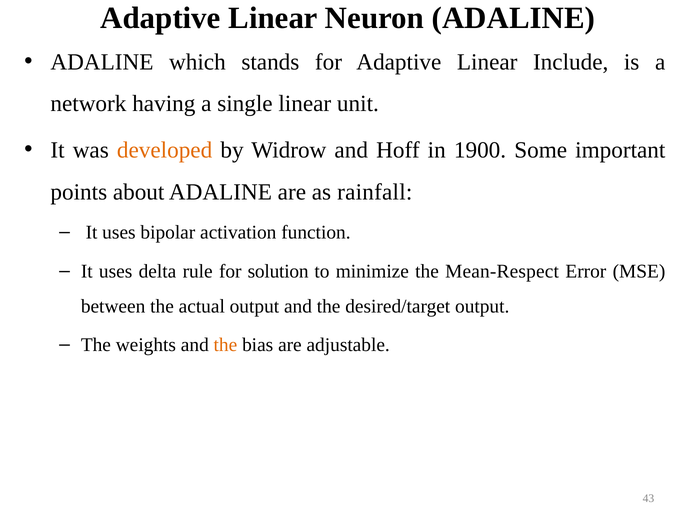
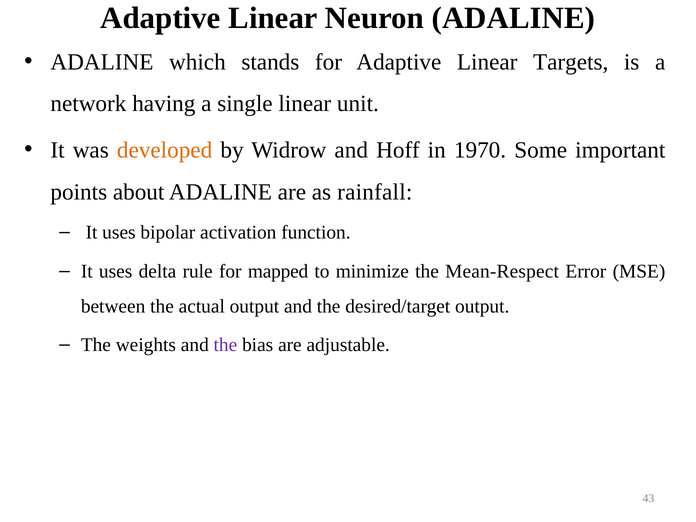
Include: Include -> Targets
1900: 1900 -> 1970
solution: solution -> mapped
the at (225, 345) colour: orange -> purple
